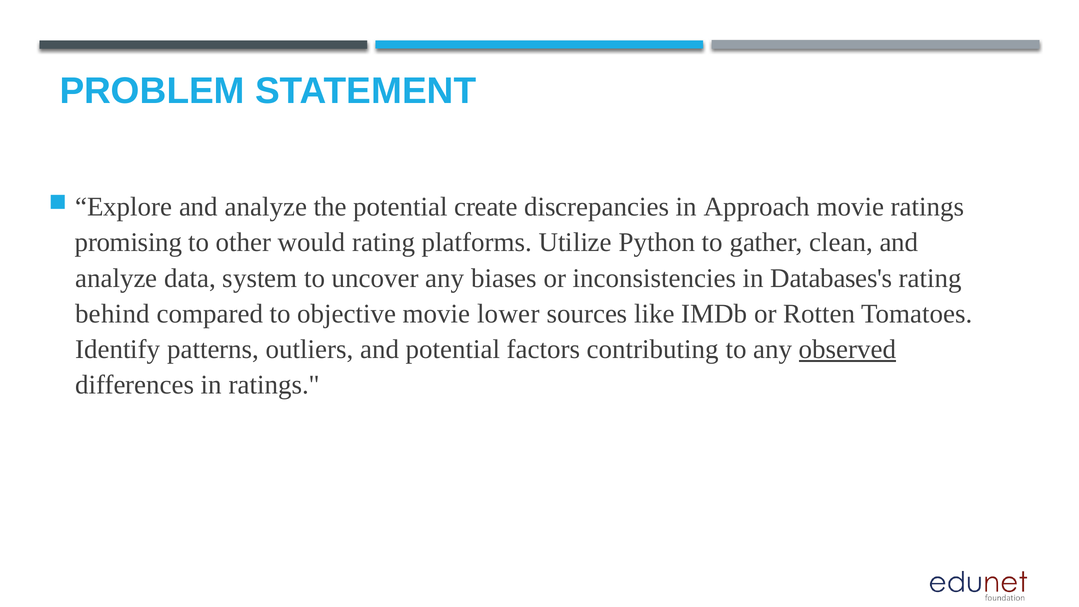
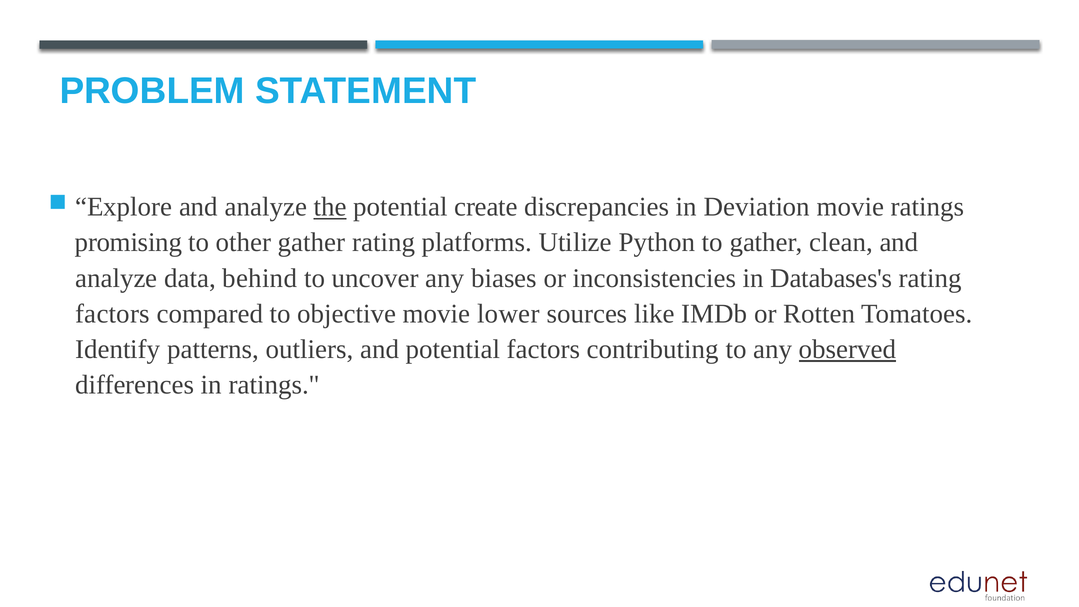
the underline: none -> present
Approach: Approach -> Deviation
other would: would -> gather
system: system -> behind
behind at (112, 314): behind -> factors
